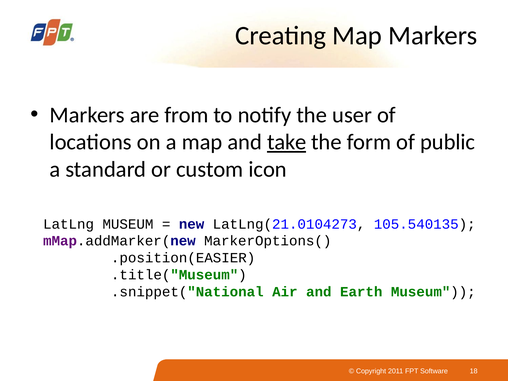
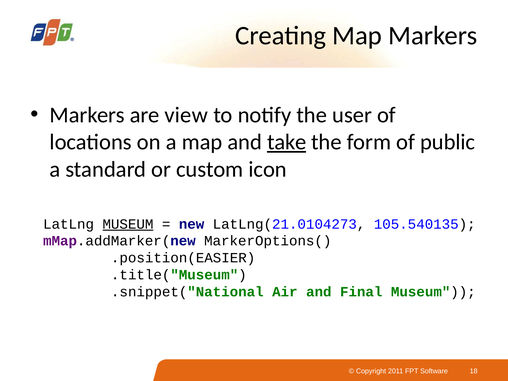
from: from -> view
MUSEUM at (128, 224) underline: none -> present
Earth: Earth -> Final
